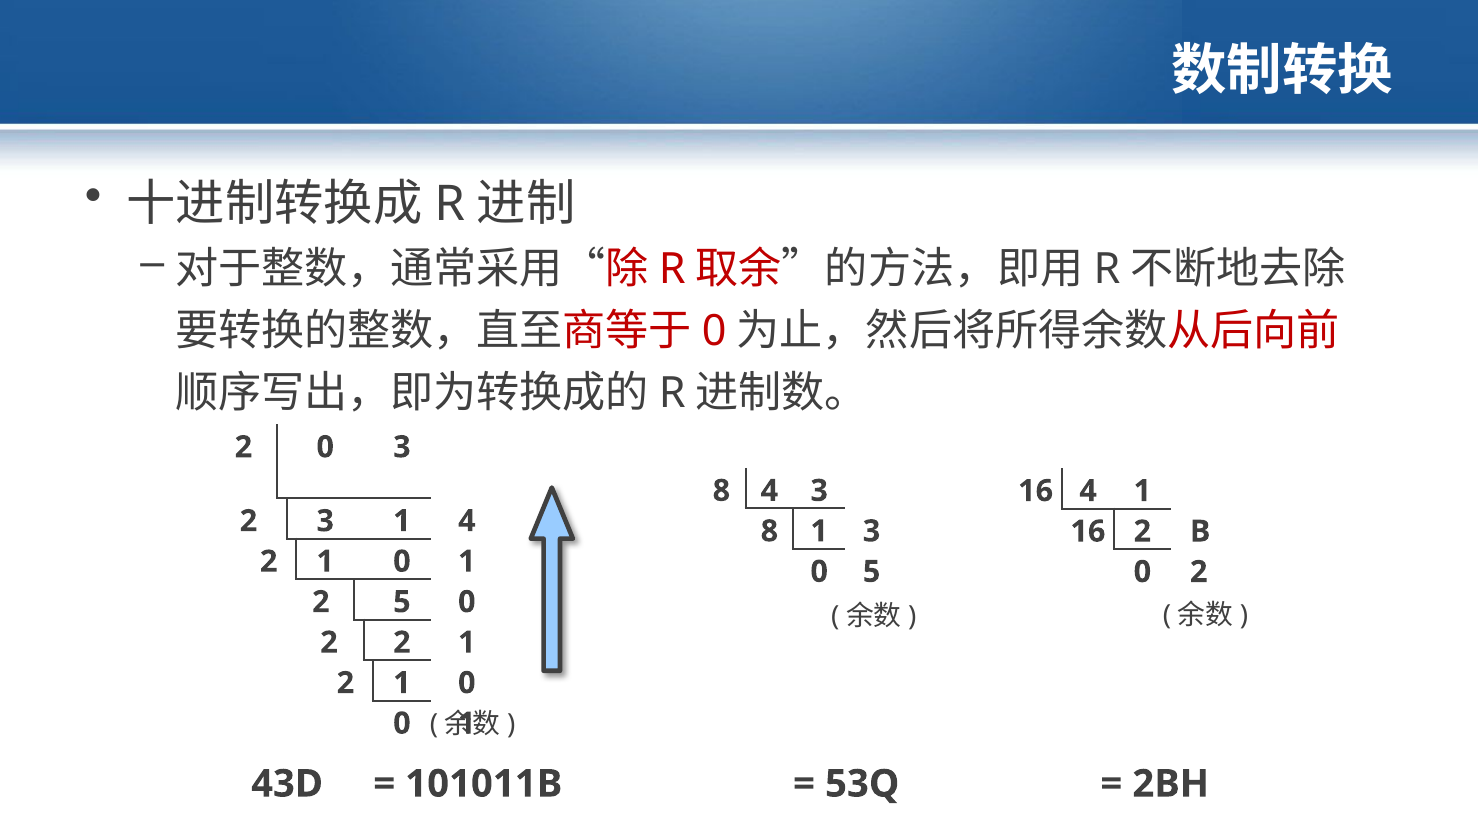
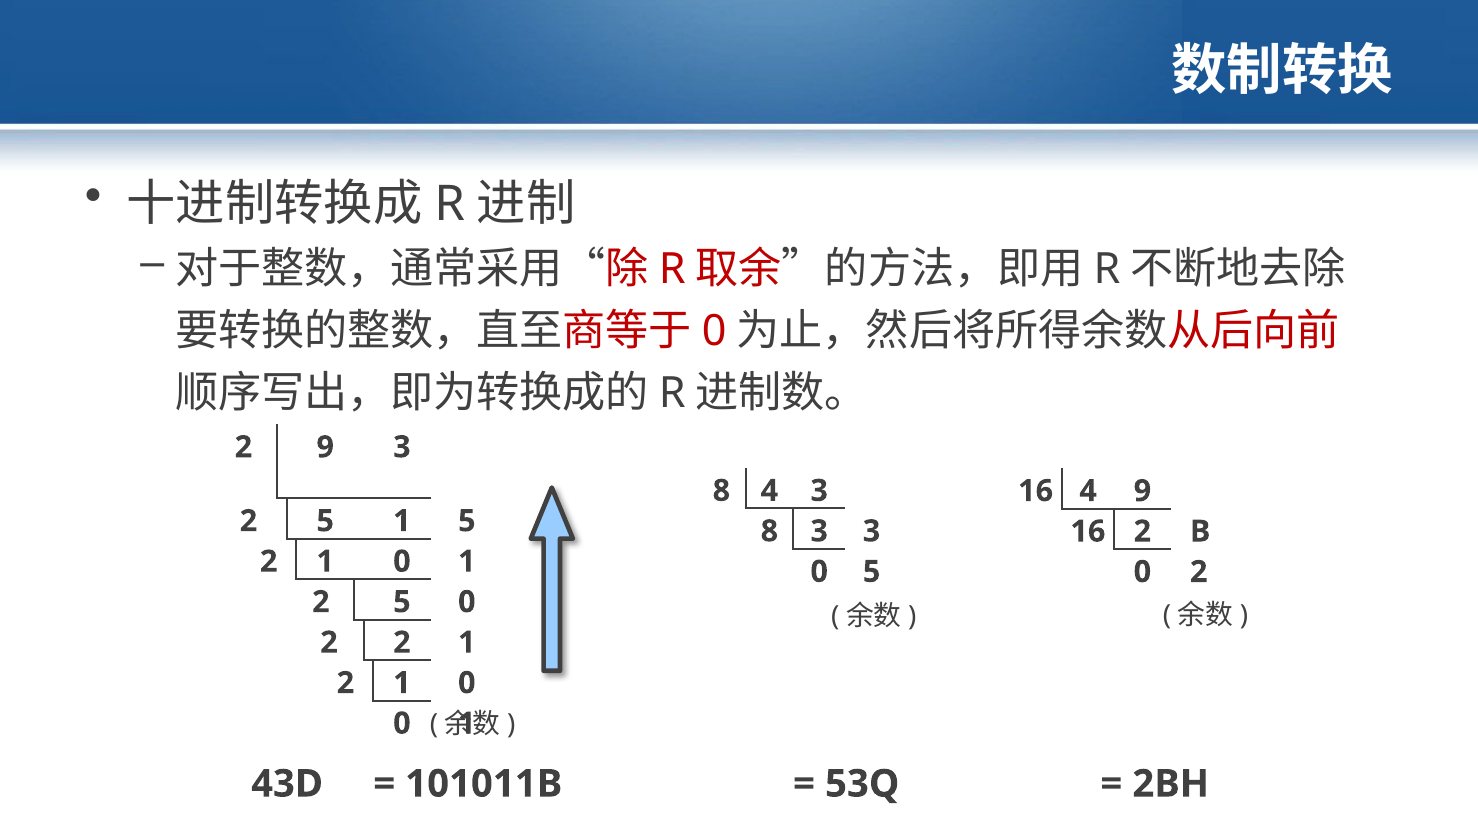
2 0: 0 -> 9
4 1: 1 -> 9
3 at (325, 521): 3 -> 5
1 4: 4 -> 5
8 1: 1 -> 3
